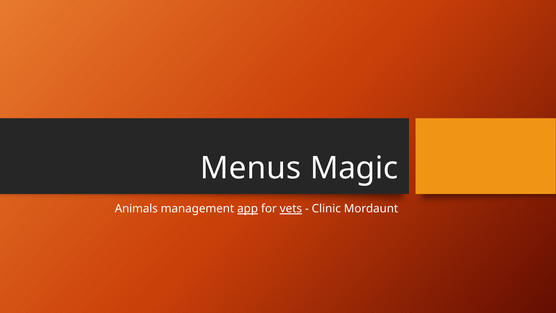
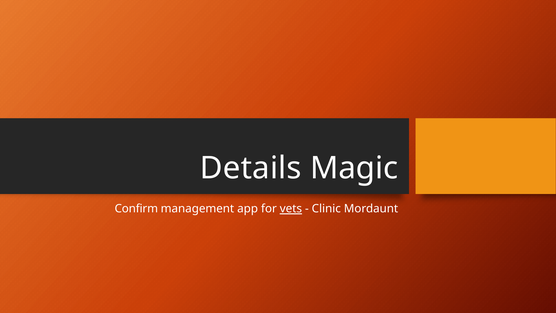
Menus: Menus -> Details
Animals: Animals -> Confirm
app underline: present -> none
